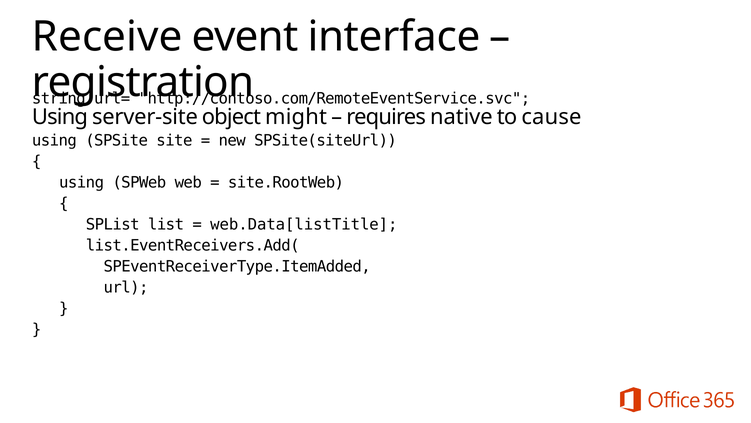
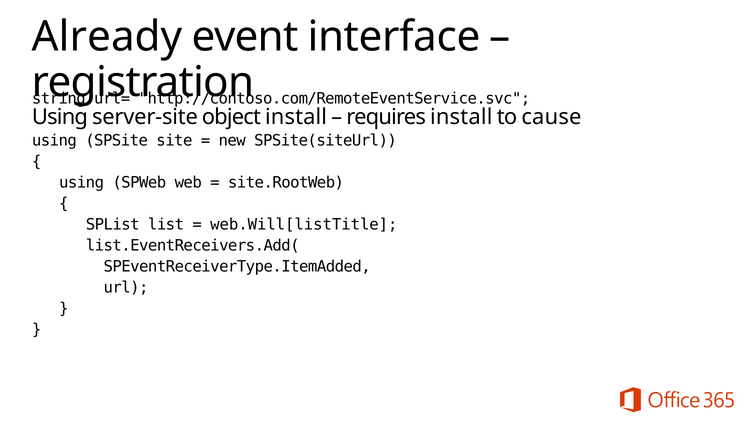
Receive: Receive -> Already
object might: might -> install
requires native: native -> install
web.Data[listTitle: web.Data[listTitle -> web.Will[listTitle
